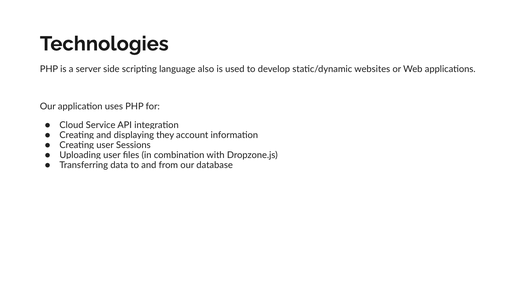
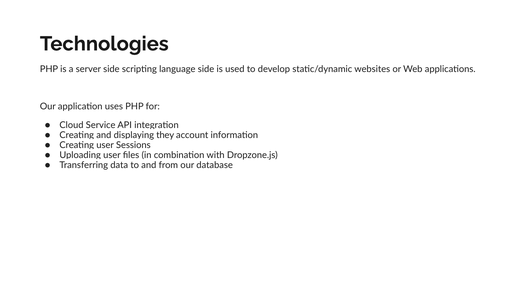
language also: also -> side
